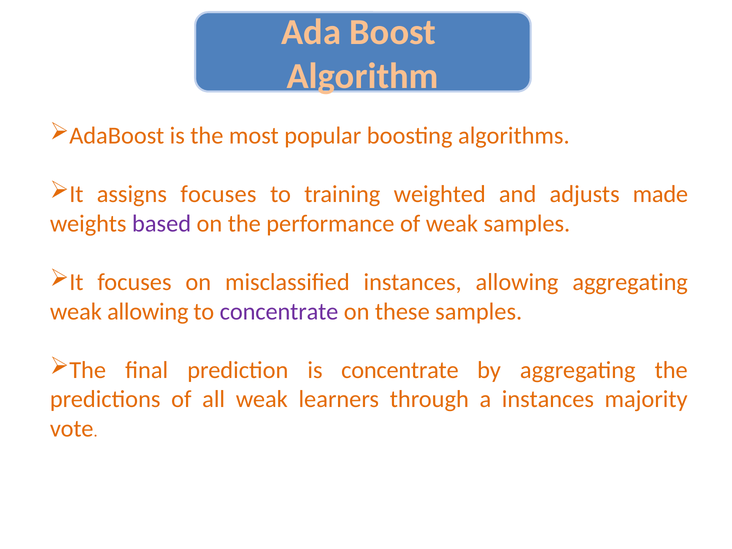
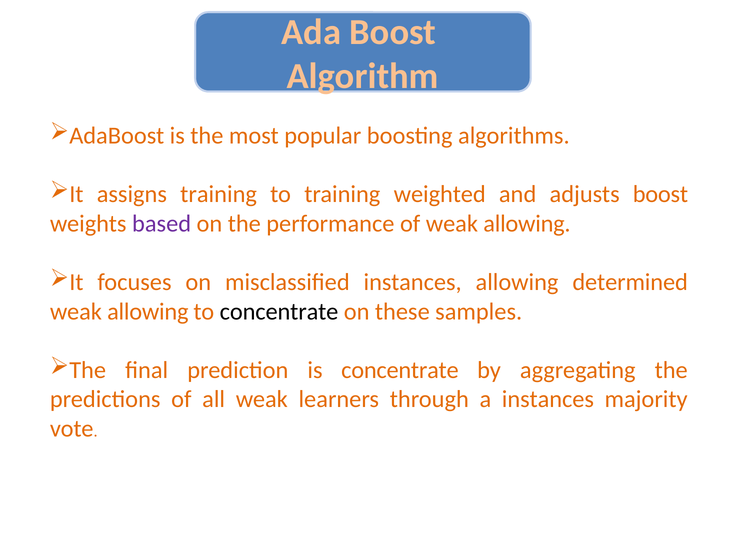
assigns focuses: focuses -> training
adjusts made: made -> boost
of weak samples: samples -> allowing
allowing aggregating: aggregating -> determined
concentrate at (279, 312) colour: purple -> black
